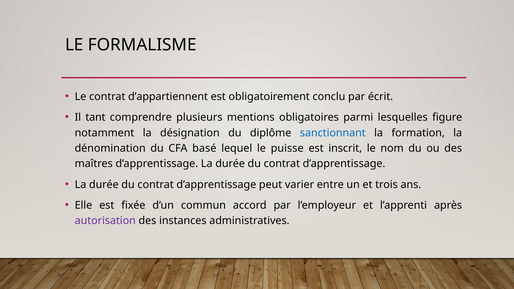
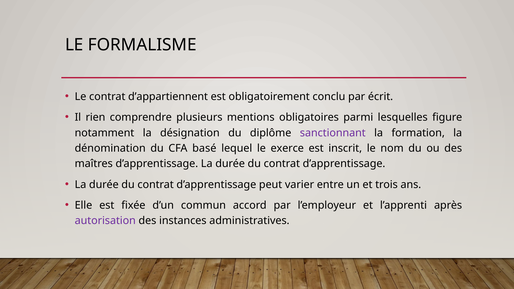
tant: tant -> rien
sanctionnant colour: blue -> purple
puisse: puisse -> exerce
